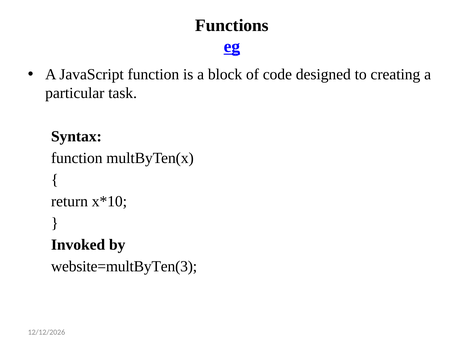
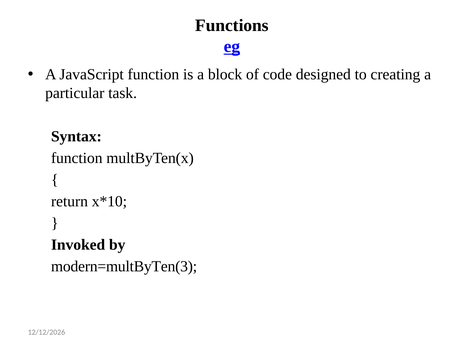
website=multByTen(3: website=multByTen(3 -> modern=multByTen(3
